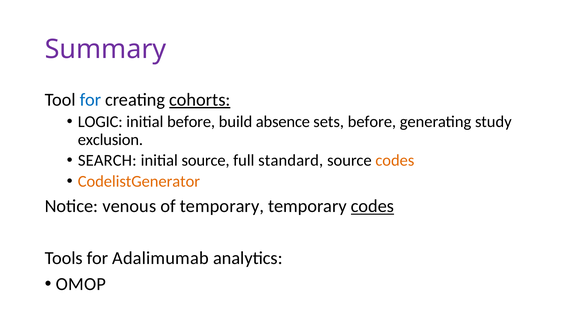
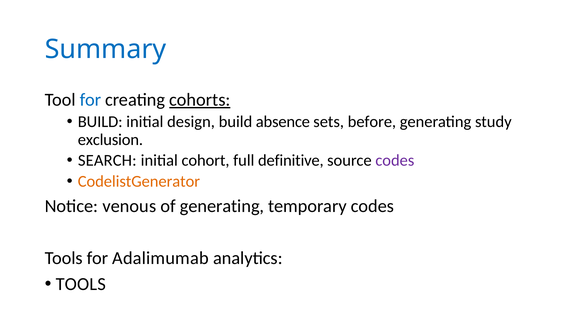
Summary colour: purple -> blue
LOGIC at (100, 122): LOGIC -> BUILD
initial before: before -> design
initial source: source -> cohort
standard: standard -> definitive
codes at (395, 161) colour: orange -> purple
of temporary: temporary -> generating
codes at (373, 206) underline: present -> none
OMOP at (81, 284): OMOP -> TOOLS
